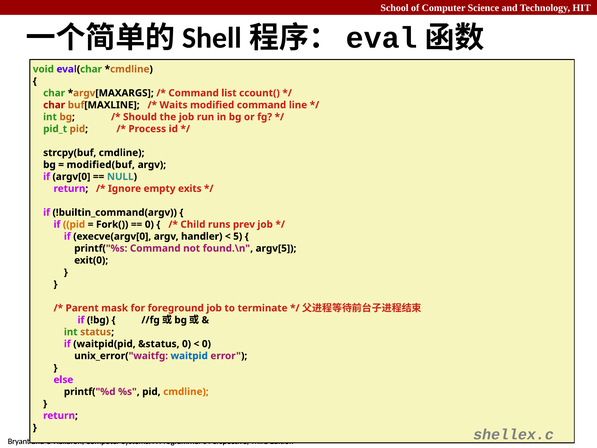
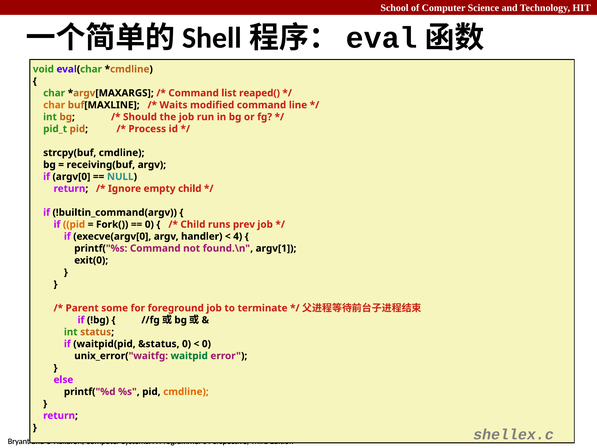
ccount(: ccount( -> reaped(
char at (54, 105) colour: red -> orange
modified(buf: modified(buf -> receiving(buf
empty exits: exits -> child
5: 5 -> 4
argv[5: argv[5 -> argv[1
mask: mask -> some
waitpid colour: blue -> green
